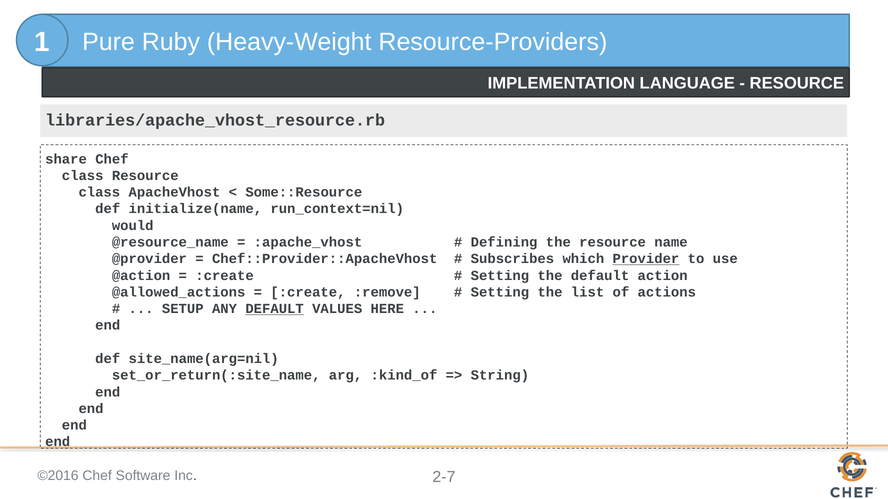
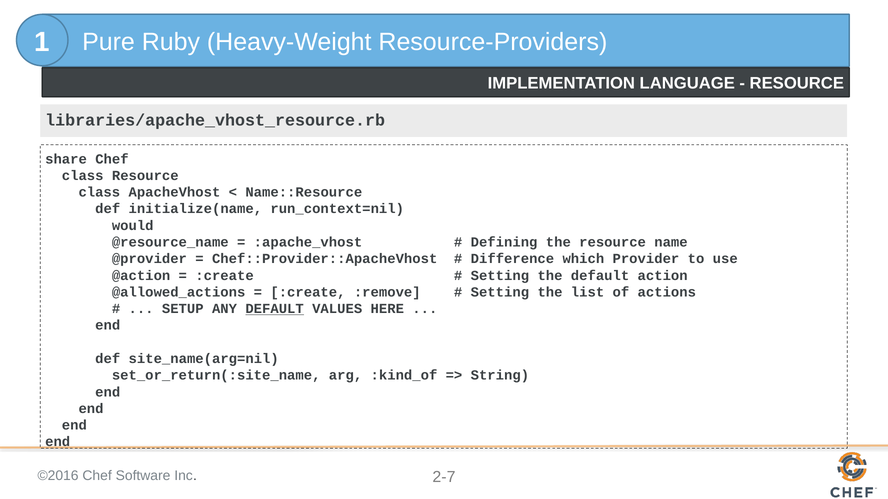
Some::Resource: Some::Resource -> Name::Resource
Subscribes: Subscribes -> Difference
Provider underline: present -> none
